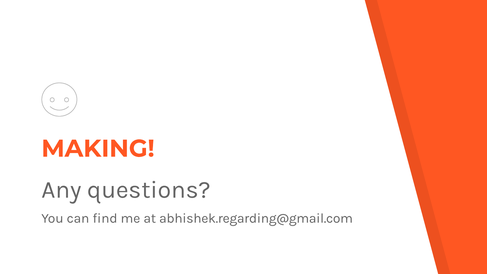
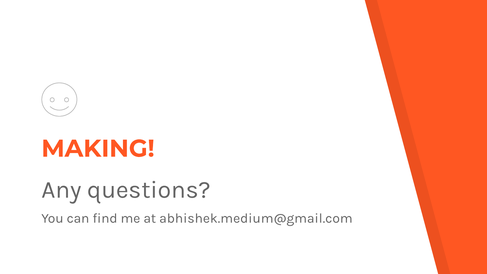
abhishek.regarding@gmail.com: abhishek.regarding@gmail.com -> abhishek.medium@gmail.com
